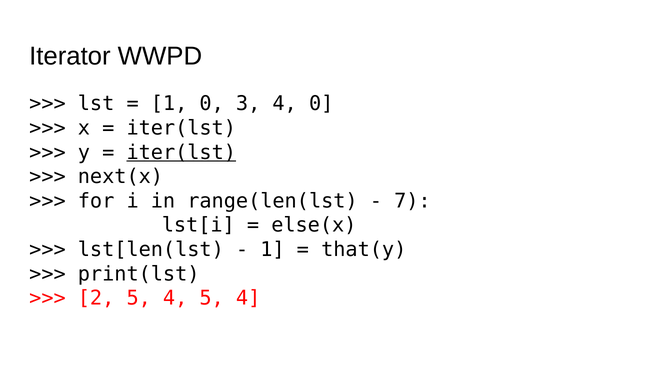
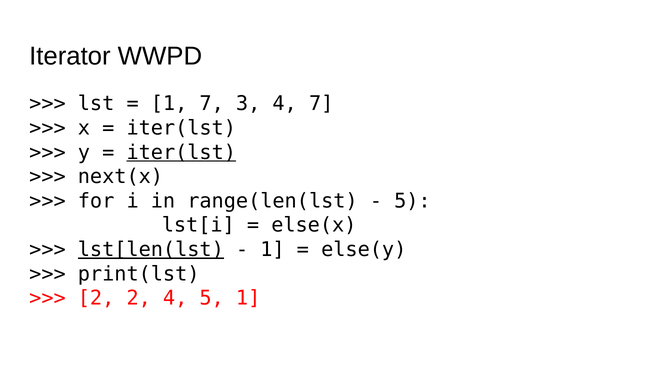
1 0: 0 -> 7
4 0: 0 -> 7
7 at (412, 201): 7 -> 5
lst[len(lst underline: none -> present
that(y: that(y -> else(y
2 5: 5 -> 2
4 5 4: 4 -> 1
